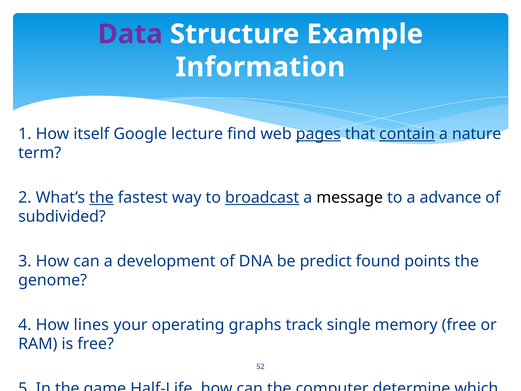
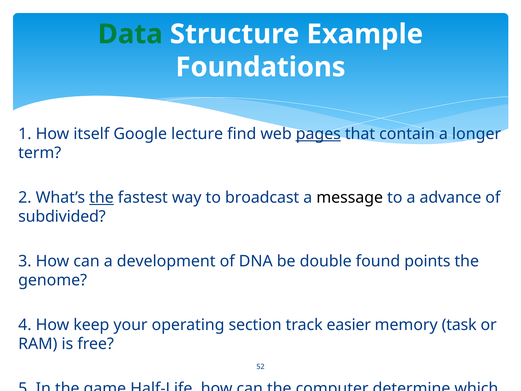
Data colour: purple -> green
Information: Information -> Foundations
contain underline: present -> none
nature: nature -> longer
broadcast underline: present -> none
predict: predict -> double
lines: lines -> keep
graphs: graphs -> section
single: single -> easier
memory free: free -> task
